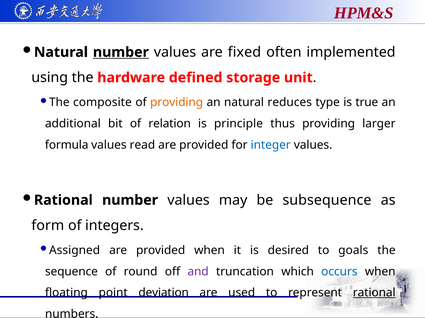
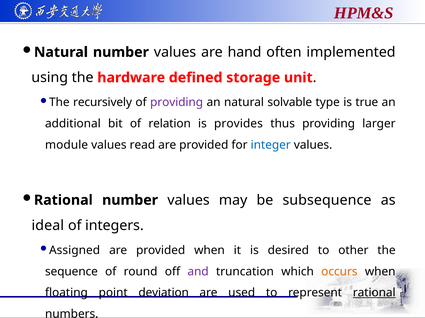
number at (121, 52) underline: present -> none
fixed: fixed -> hand
composite: composite -> recursively
providing at (177, 103) colour: orange -> purple
reduces: reduces -> solvable
principle: principle -> provides
formula: formula -> module
form: form -> ideal
goals: goals -> other
occurs colour: blue -> orange
